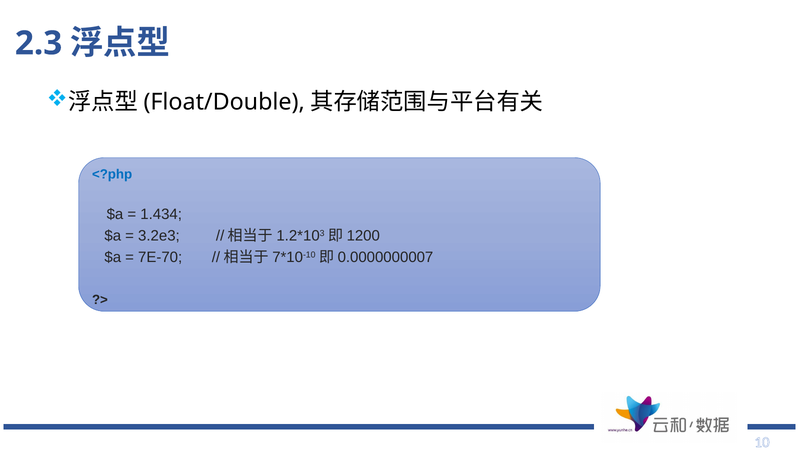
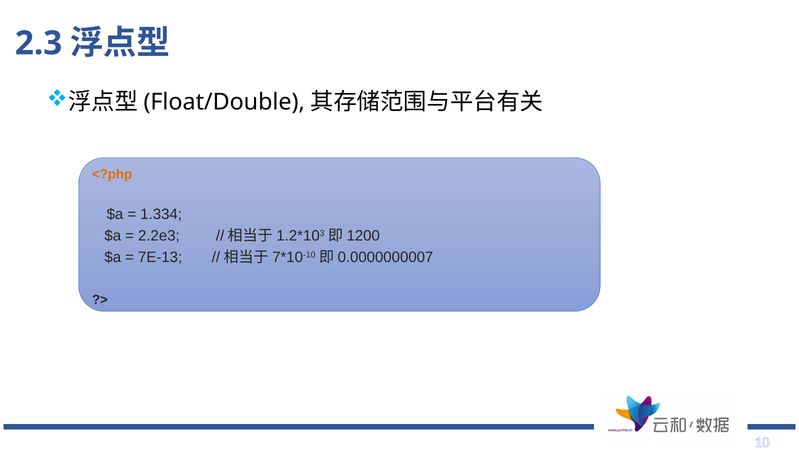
<?php colour: blue -> orange
1.434: 1.434 -> 1.334
3.2e3: 3.2e3 -> 2.2e3
7E-70: 7E-70 -> 7E-13
